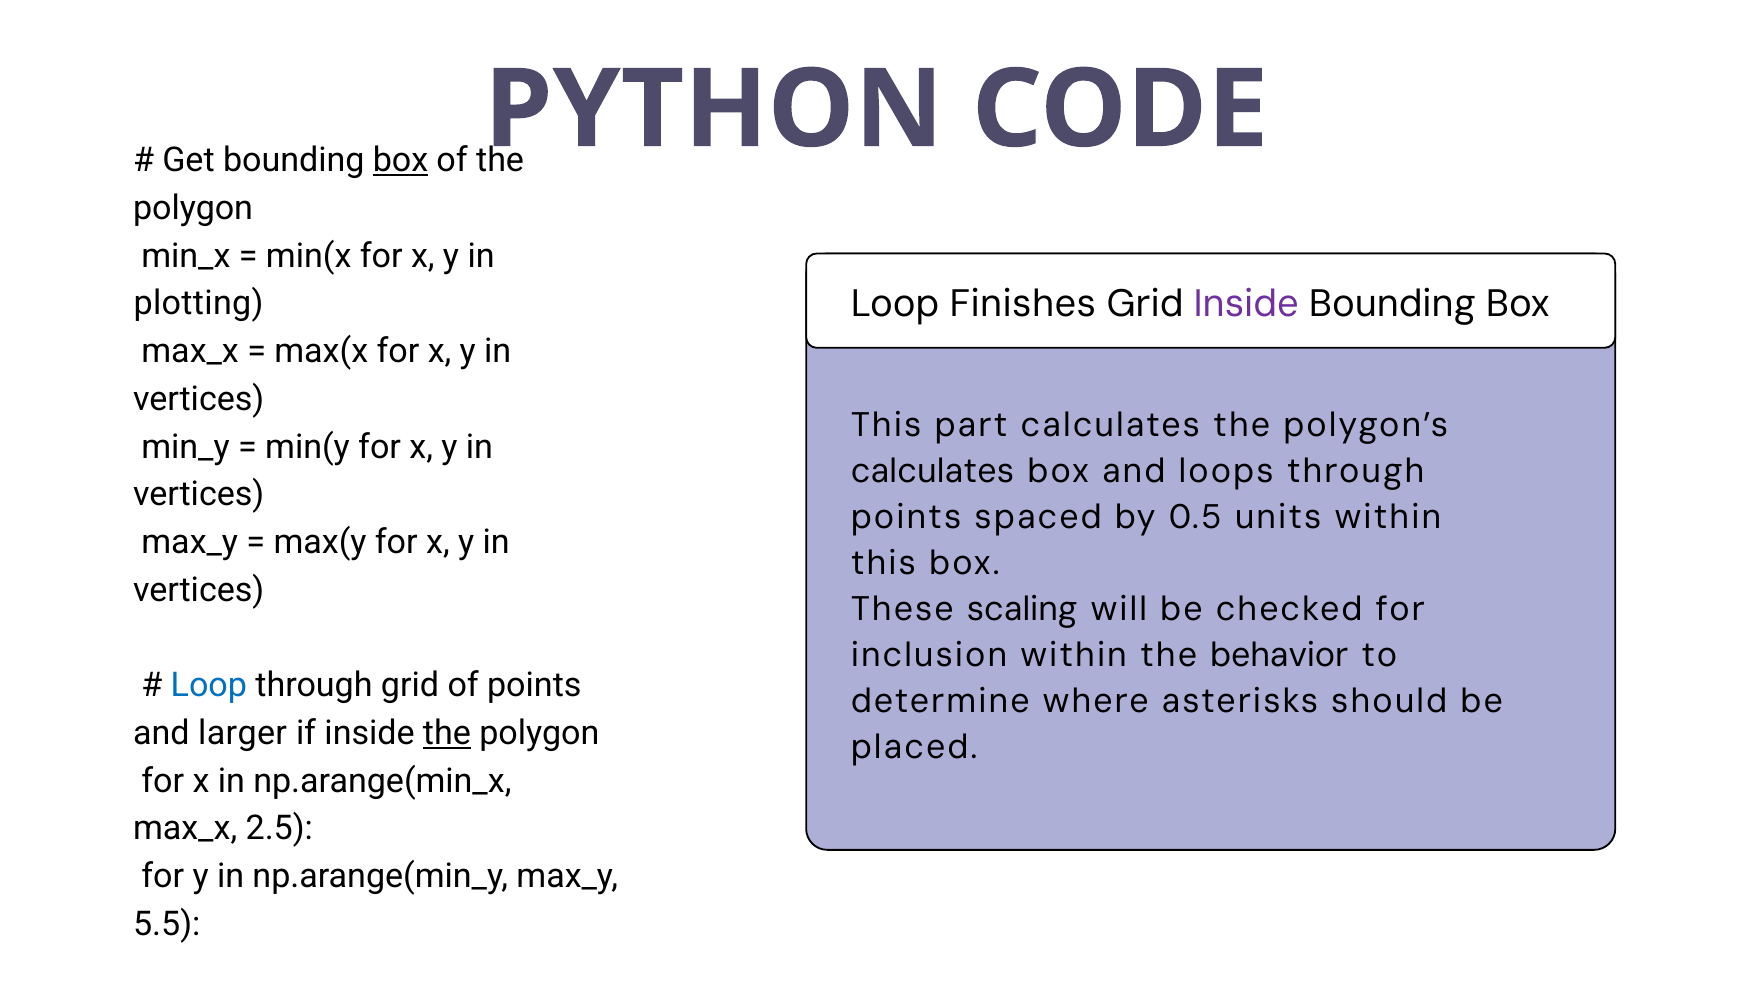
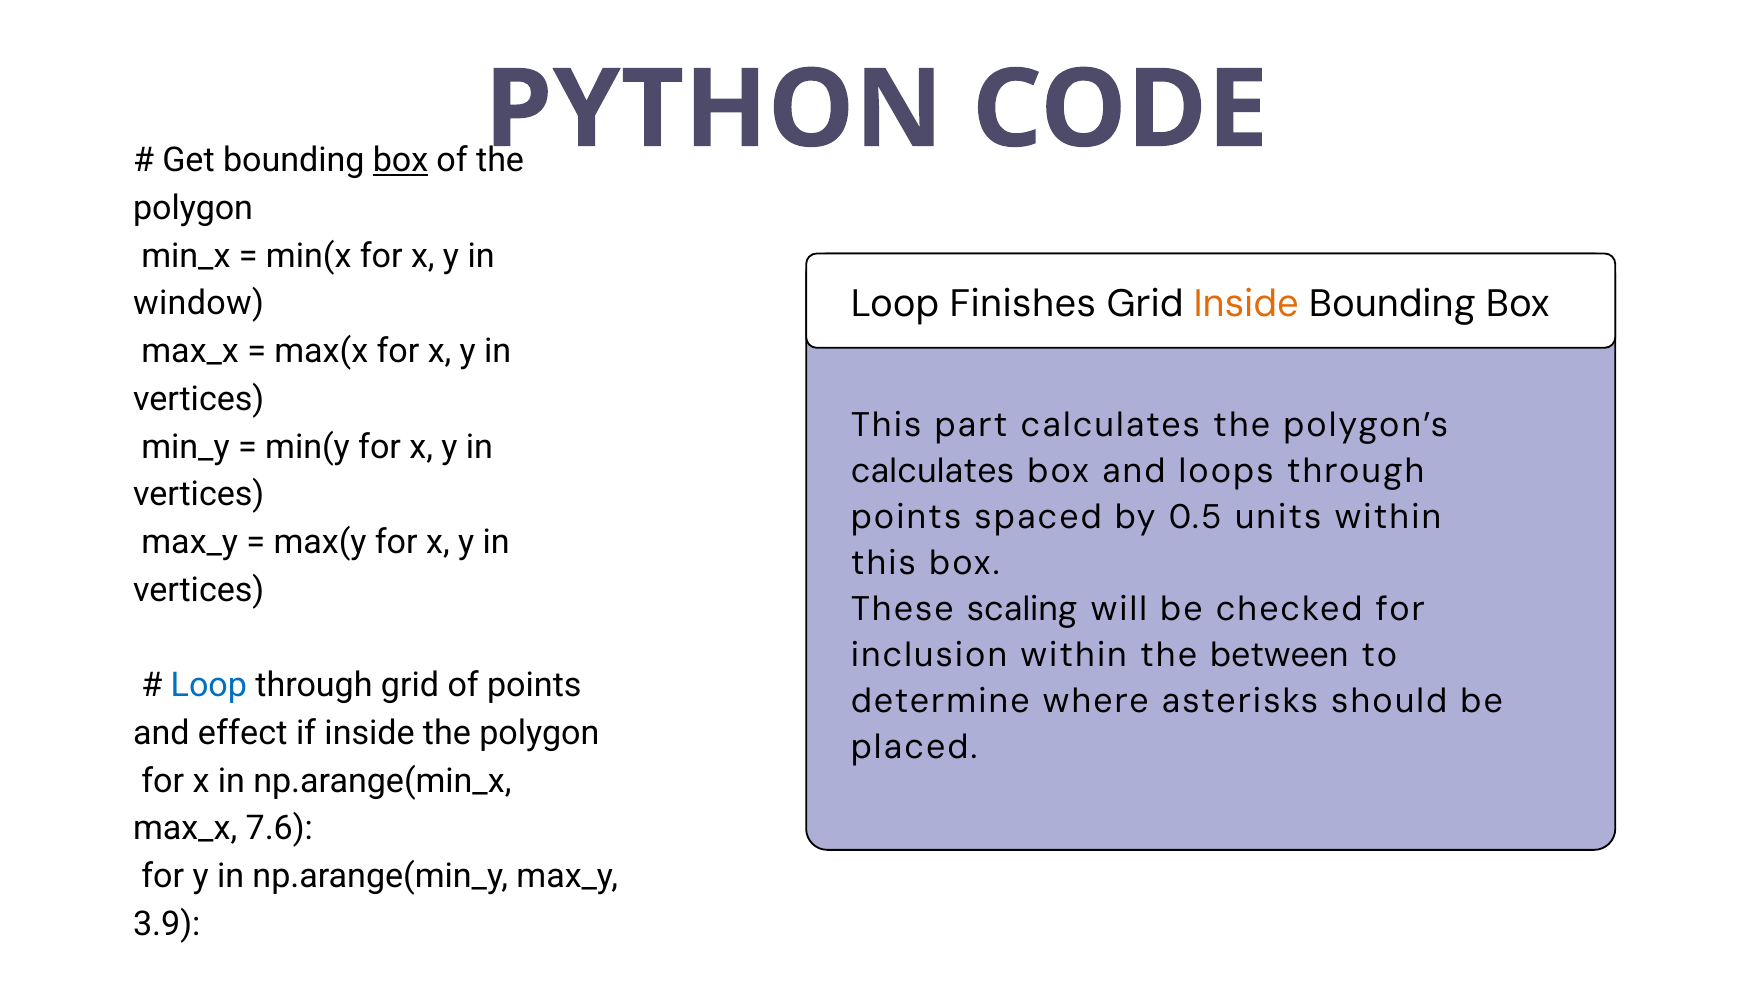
plotting: plotting -> window
Inside at (1246, 304) colour: purple -> orange
behavior: behavior -> between
larger: larger -> effect
the at (447, 733) underline: present -> none
2.5: 2.5 -> 7.6
5.5: 5.5 -> 3.9
